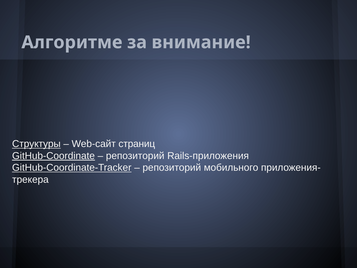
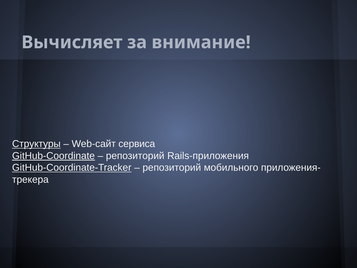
Алгоритме: Алгоритме -> Вычисляет
страниц: страниц -> сервиса
